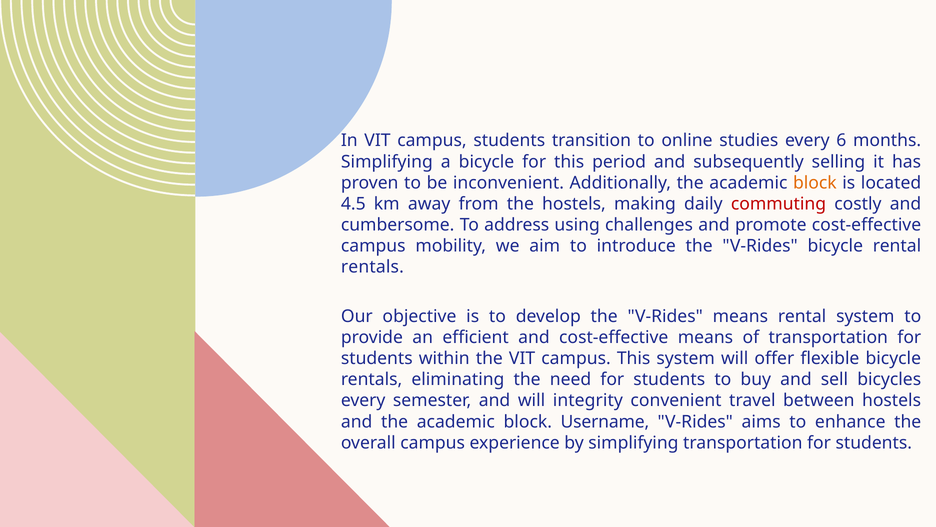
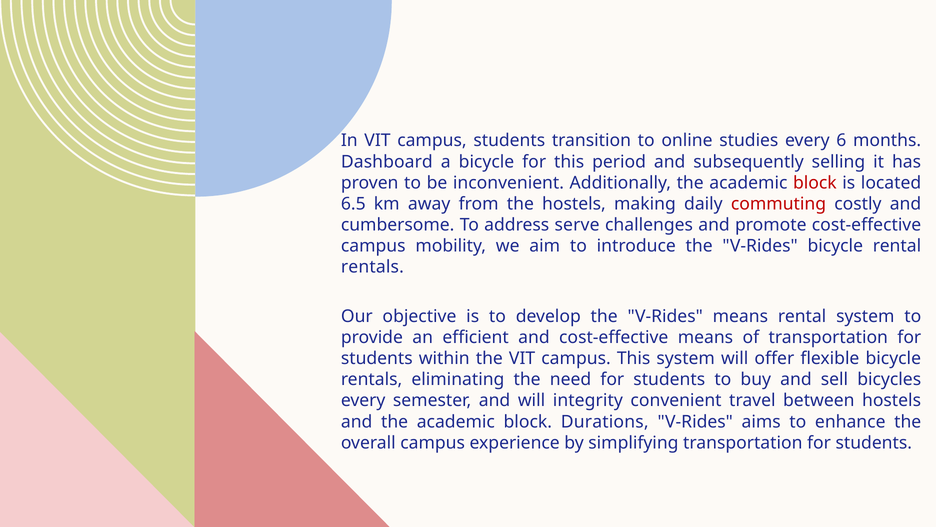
Simplifying at (387, 162): Simplifying -> Dashboard
block at (815, 183) colour: orange -> red
4.5: 4.5 -> 6.5
using: using -> serve
Username: Username -> Durations
